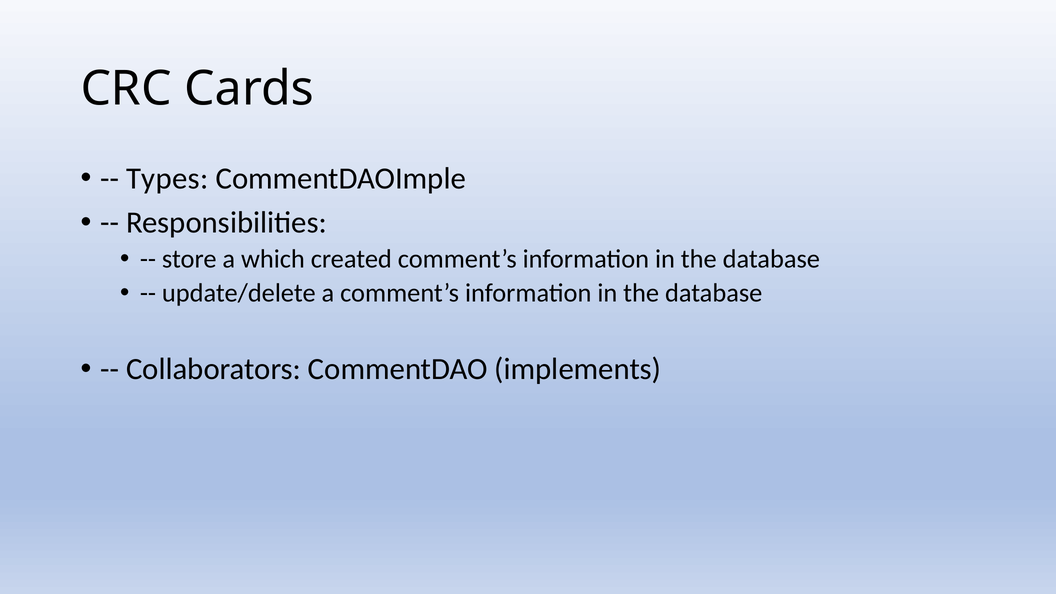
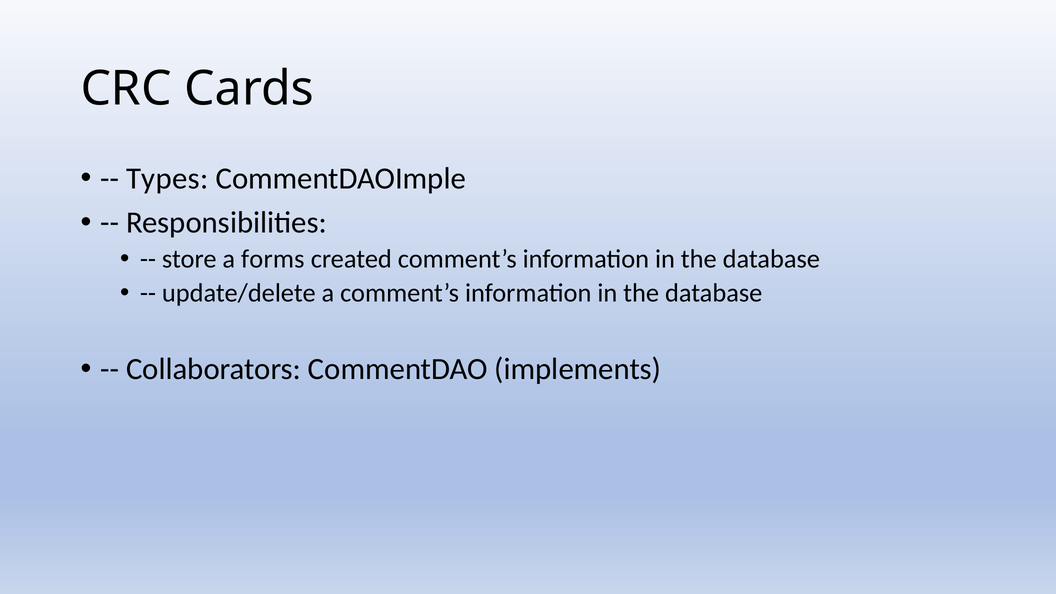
which: which -> forms
